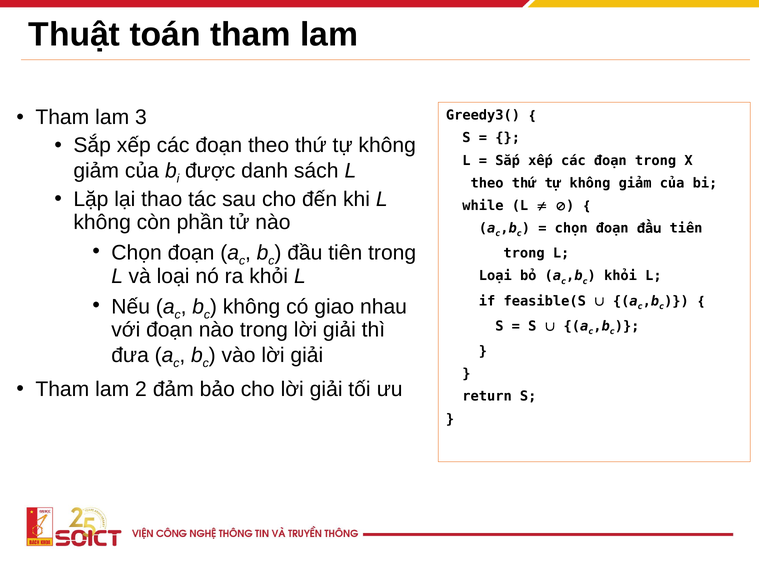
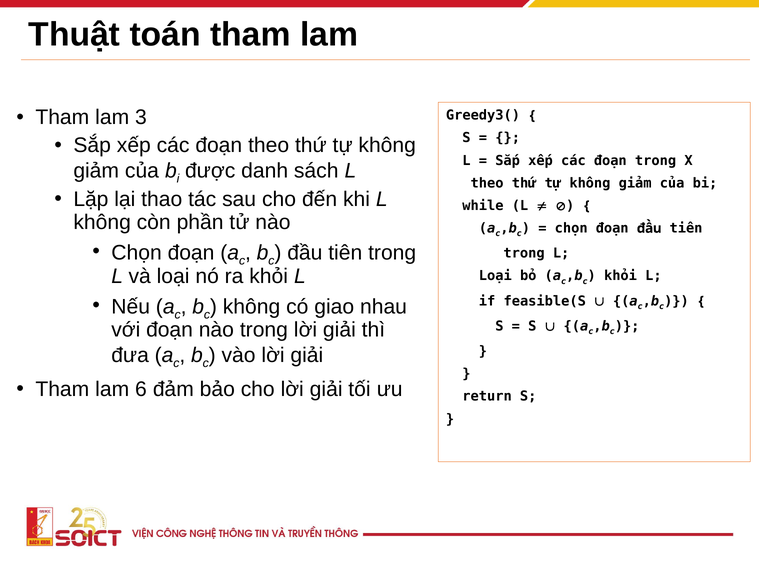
2: 2 -> 6
